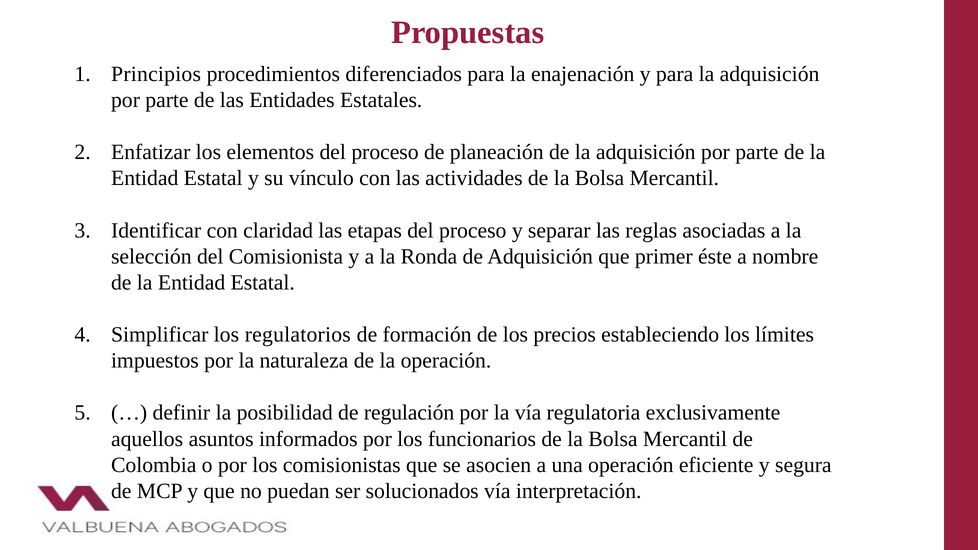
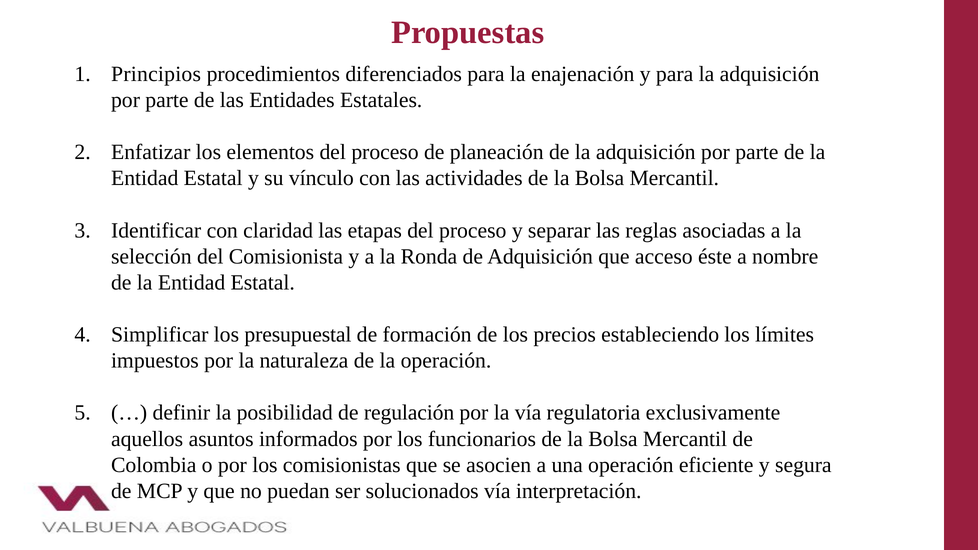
primer: primer -> acceso
regulatorios: regulatorios -> presupuestal
